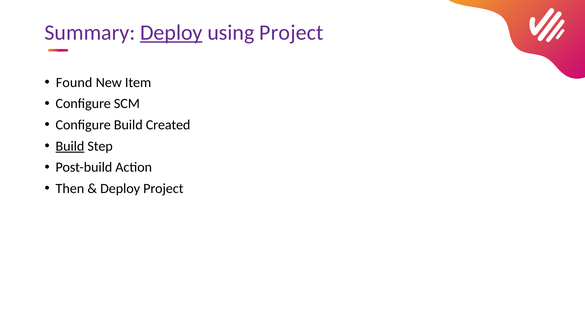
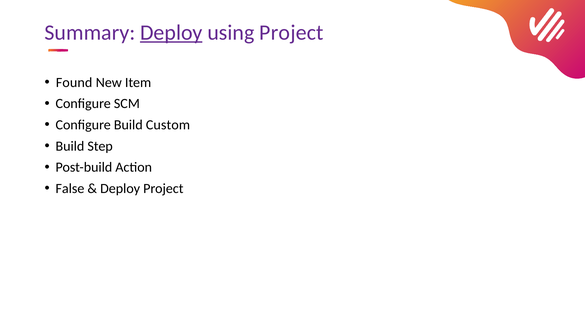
Created: Created -> Custom
Build at (70, 146) underline: present -> none
Then: Then -> False
